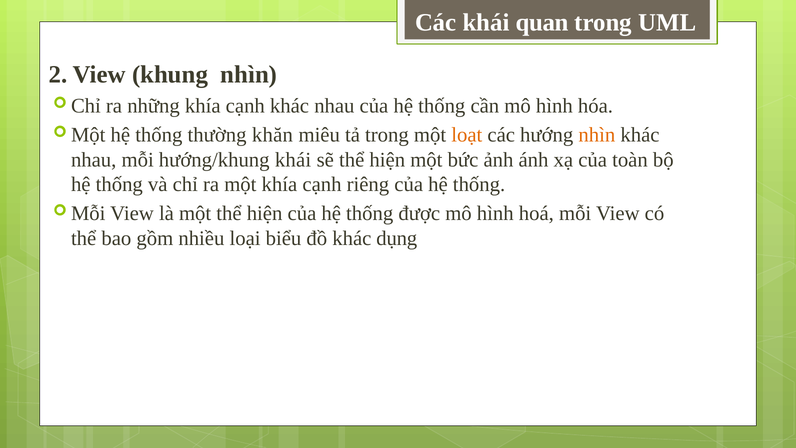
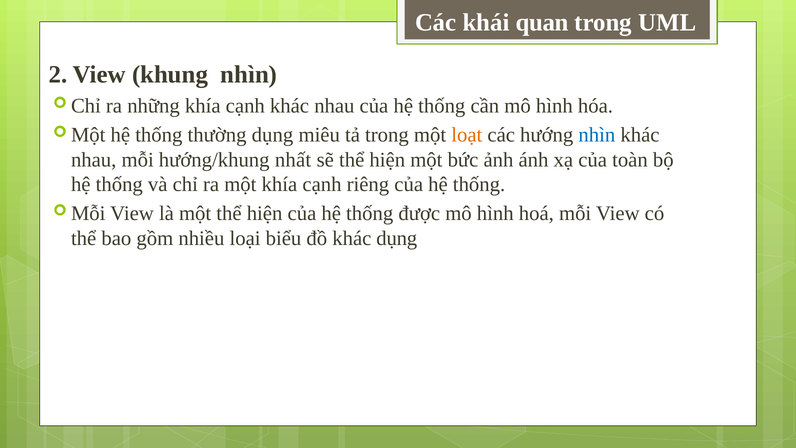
thường khăn: khăn -> dụng
nhìn at (597, 135) colour: orange -> blue
hướng/khung khái: khái -> nhất
